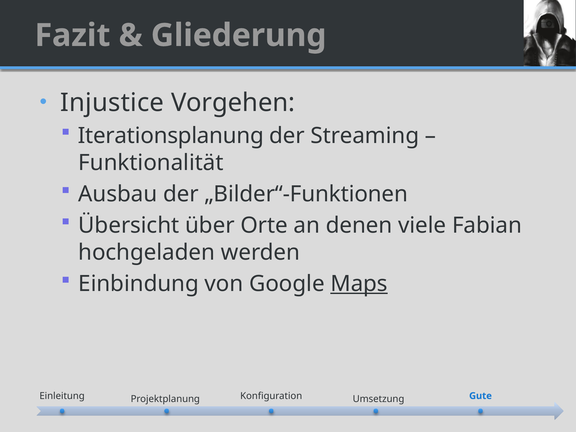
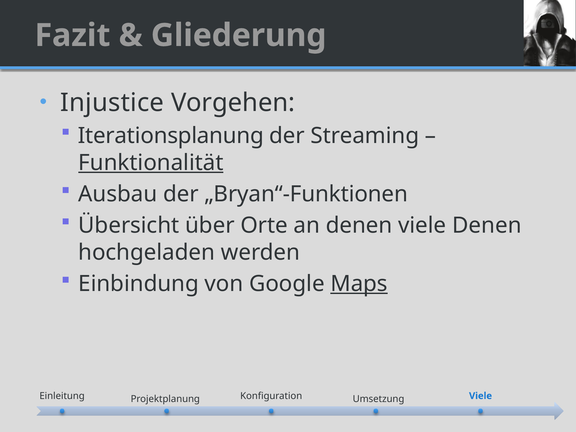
Funktionalität underline: none -> present
„Bilder“-Funktionen: „Bilder“-Funktionen -> „Bryan“-Funktionen
viele Fabian: Fabian -> Denen
Gute at (481, 396): Gute -> Viele
